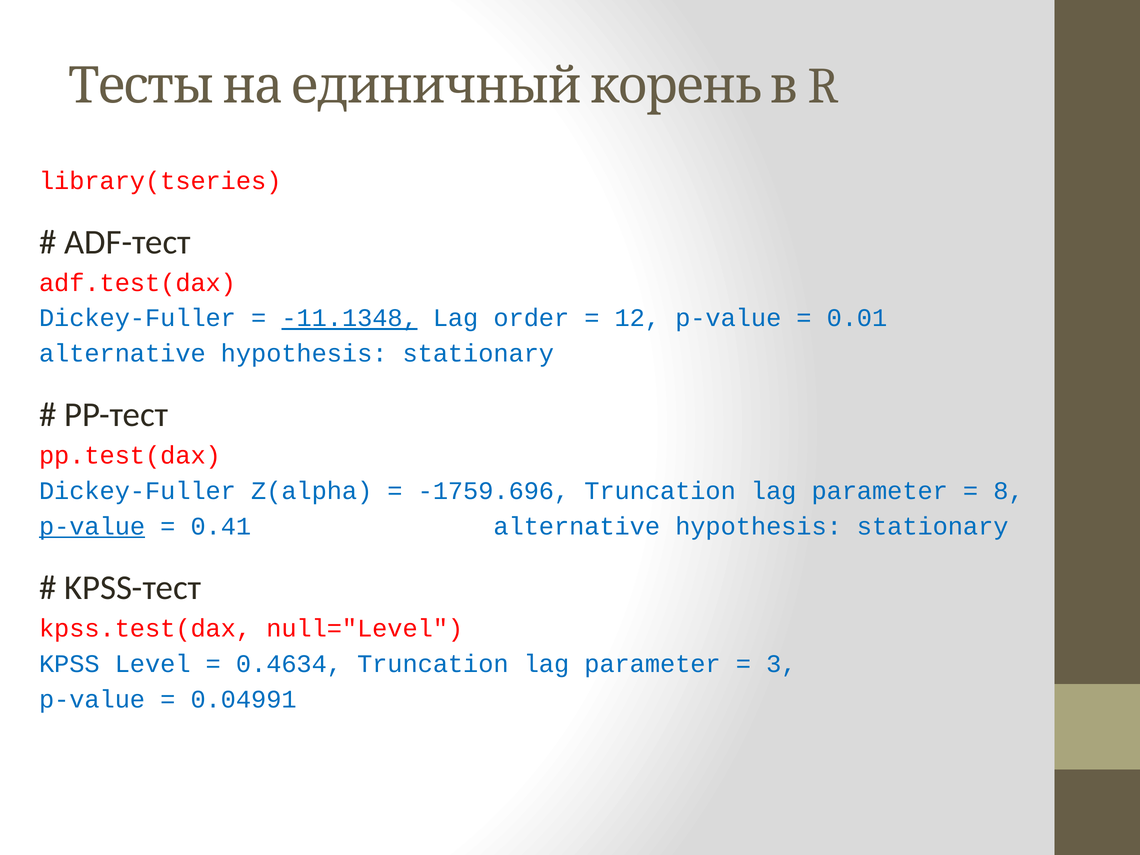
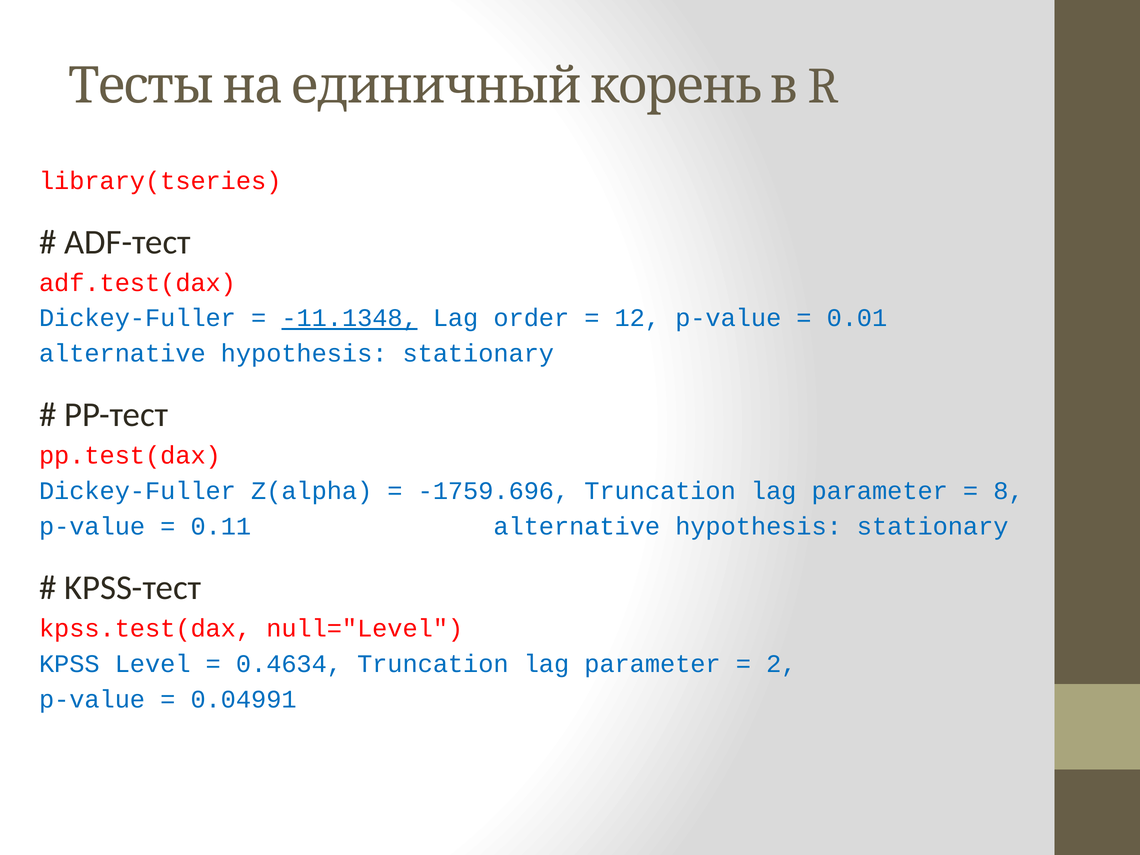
p-value at (92, 526) underline: present -> none
0.41: 0.41 -> 0.11
3: 3 -> 2
